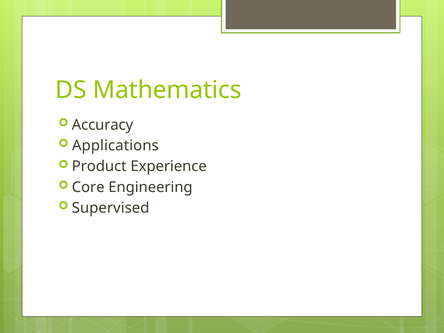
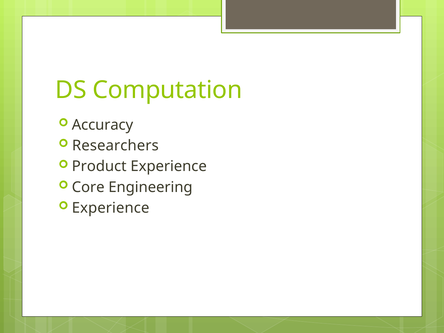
Mathematics: Mathematics -> Computation
Applications: Applications -> Researchers
Supervised at (111, 208): Supervised -> Experience
